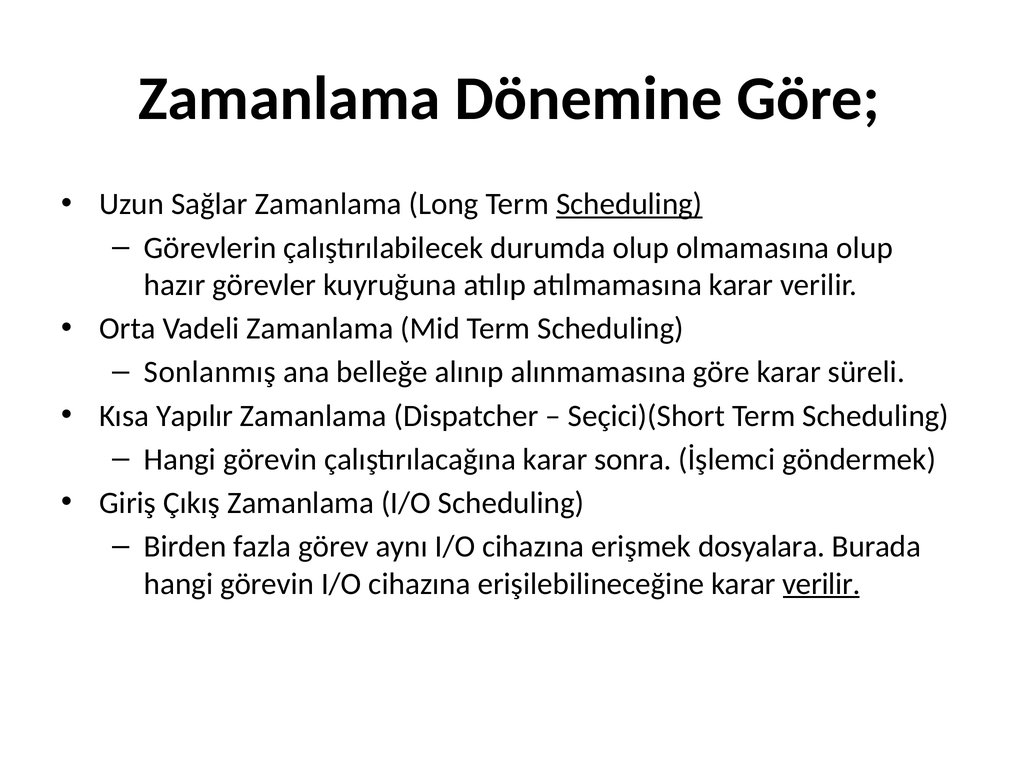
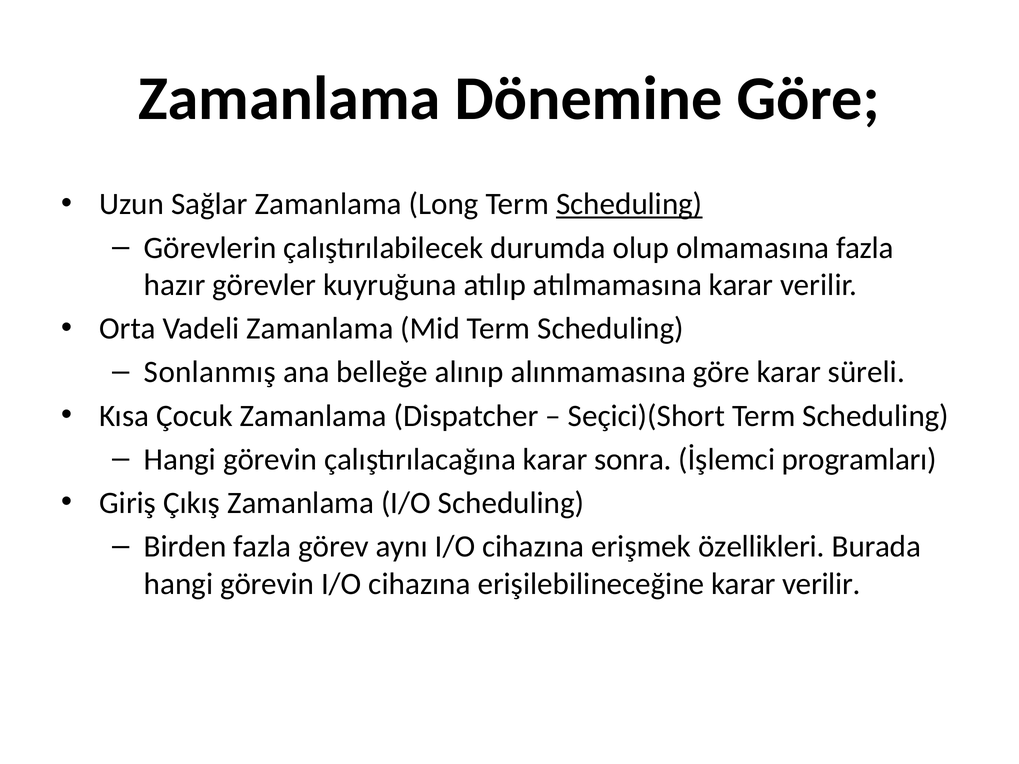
olmamasına olup: olup -> fazla
Yapılır: Yapılır -> Çocuk
göndermek: göndermek -> programları
dosyalara: dosyalara -> özellikleri
verilir at (821, 584) underline: present -> none
